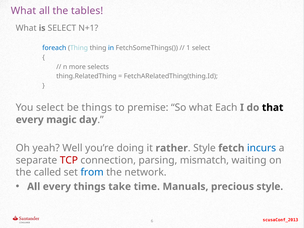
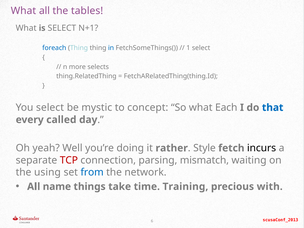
be things: things -> mystic
premise: premise -> concept
that colour: black -> blue
magic: magic -> called
incurs colour: blue -> black
called: called -> using
All every: every -> name
Manuals: Manuals -> Training
precious style: style -> with
